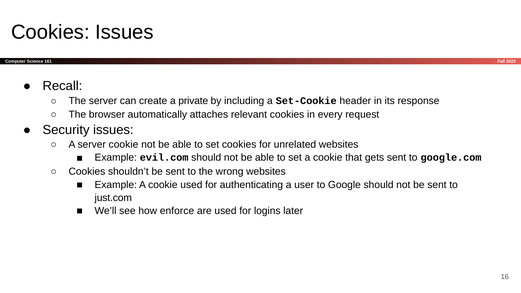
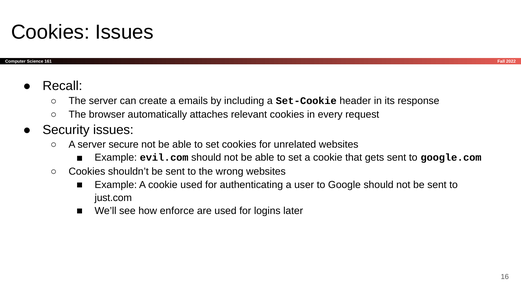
private: private -> emails
server cookie: cookie -> secure
